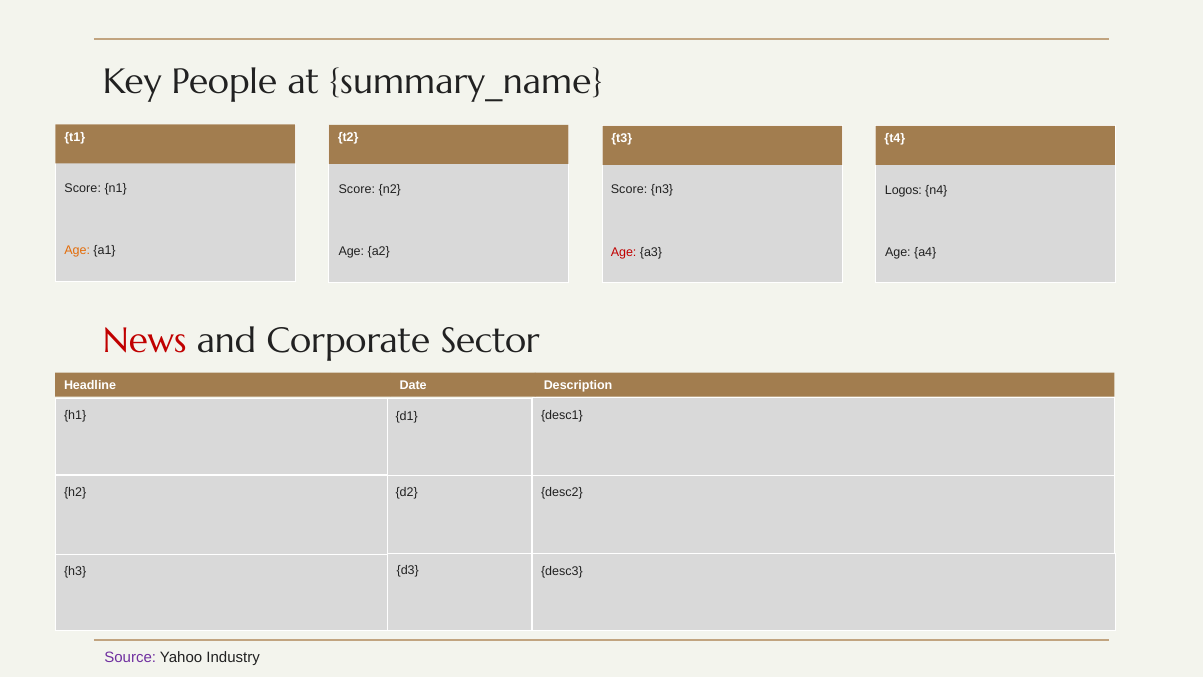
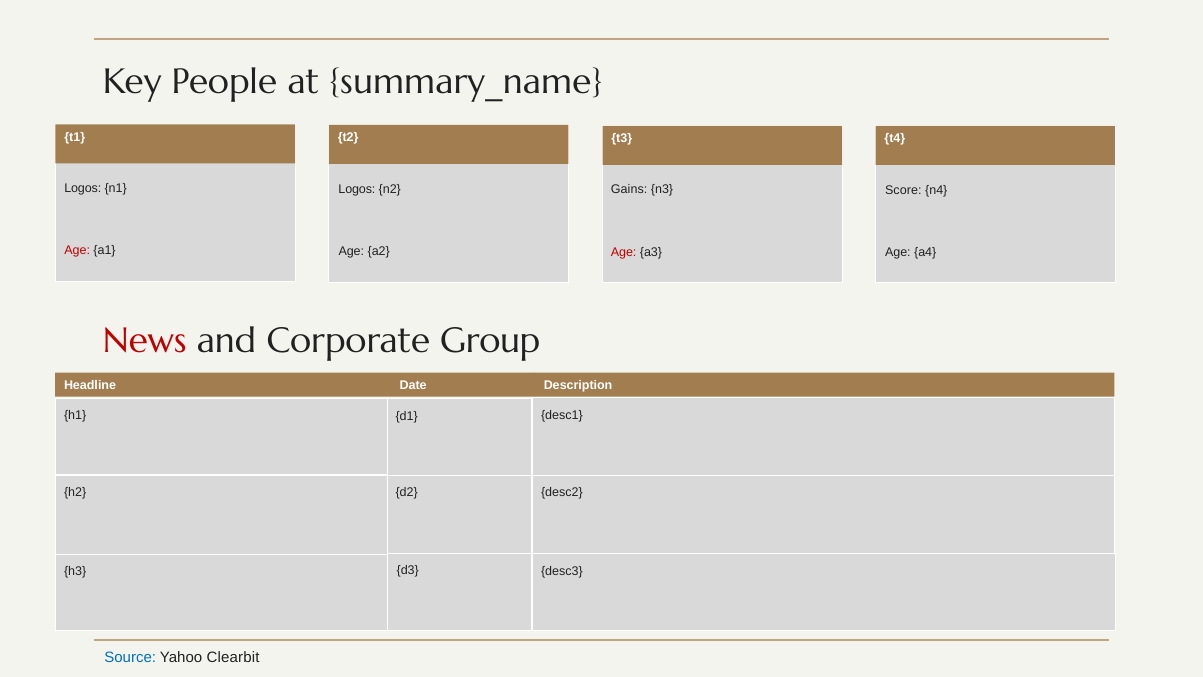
Score at (83, 188): Score -> Logos
Score at (357, 189): Score -> Logos
Score at (629, 190): Score -> Gains
Logos: Logos -> Score
Age at (77, 251) colour: orange -> red
Sector: Sector -> Group
Source colour: purple -> blue
Industry: Industry -> Clearbit
